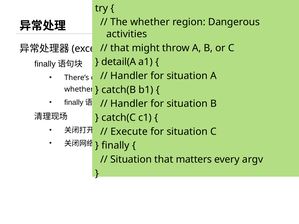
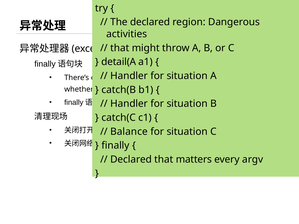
The whether: whether -> declared
Execute at (129, 132): Execute -> Balance
Situation at (131, 160): Situation -> Declared
